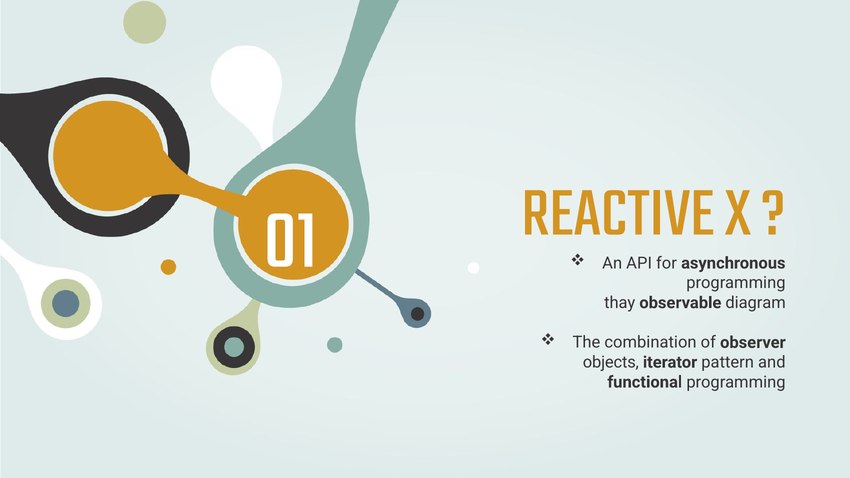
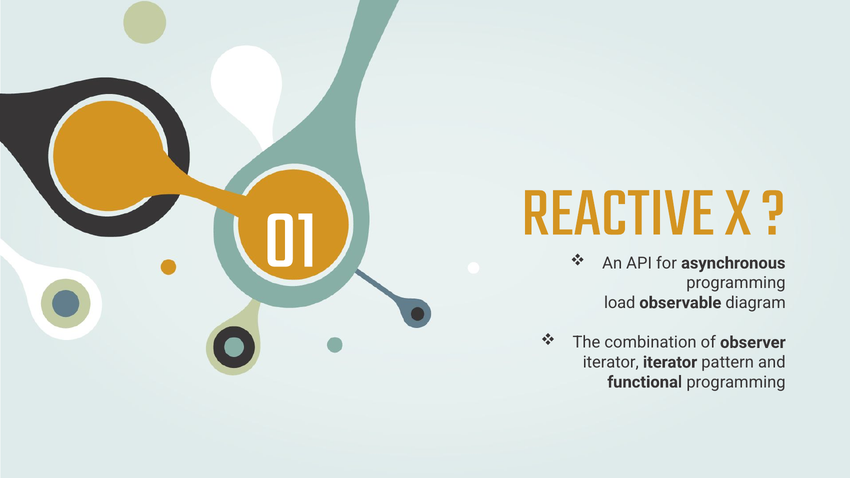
thay: thay -> load
objects at (611, 362): objects -> iterator
